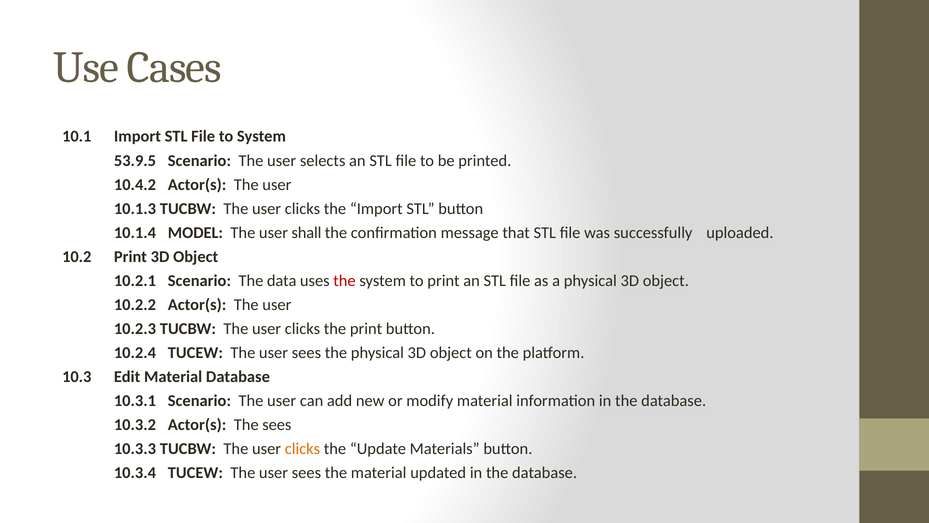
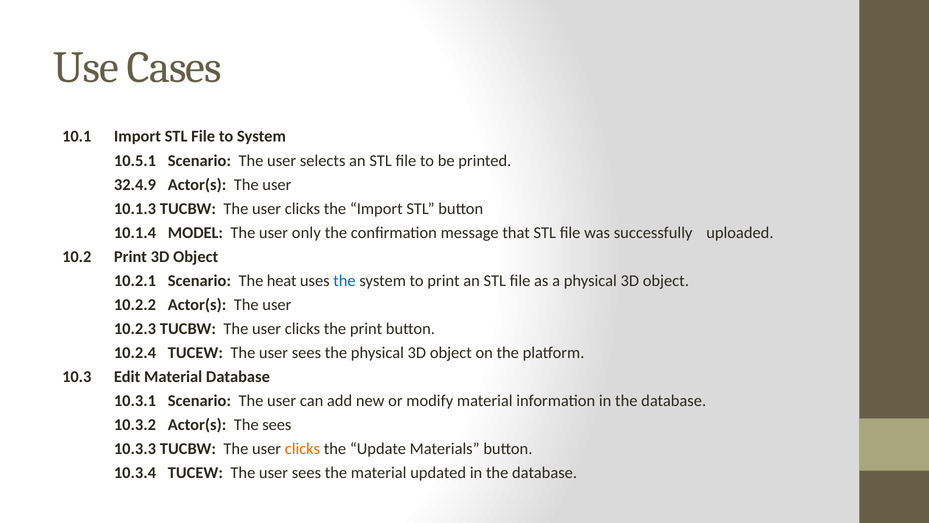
53.9.5: 53.9.5 -> 10.5.1
10.4.2: 10.4.2 -> 32.4.9
shall: shall -> only
data: data -> heat
the at (345, 280) colour: red -> blue
